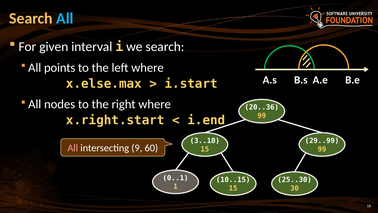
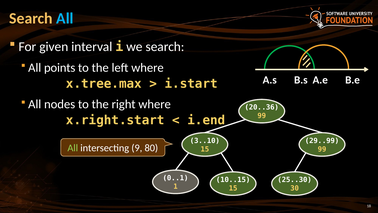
x.else.max: x.else.max -> x.tree.max
All at (73, 148) colour: pink -> light green
60: 60 -> 80
